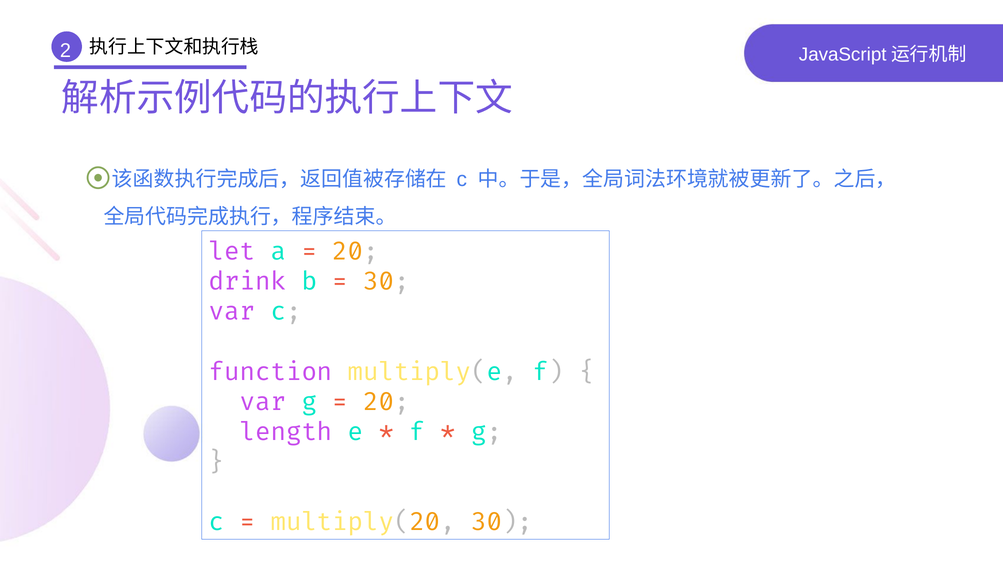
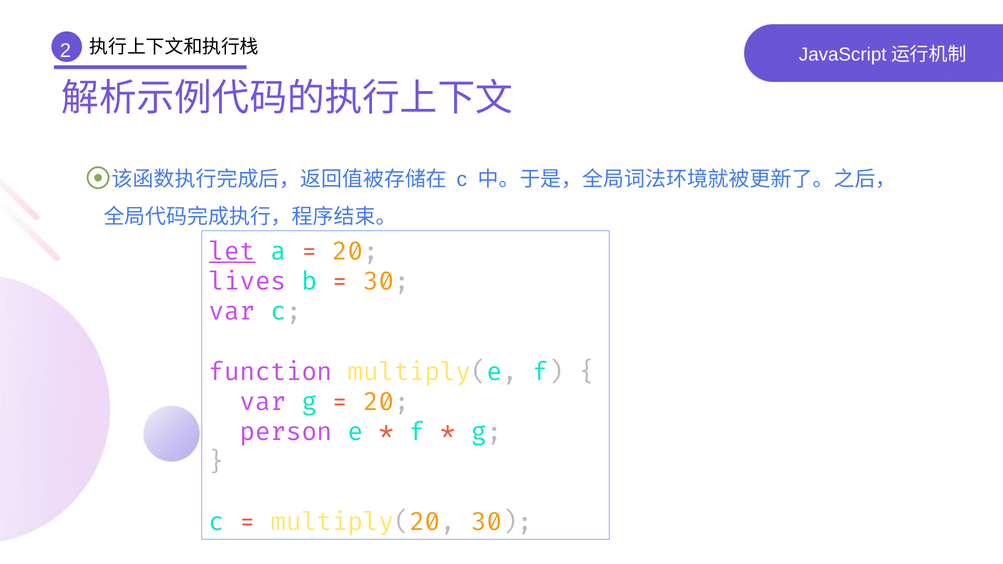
let underline: none -> present
drink: drink -> lives
length: length -> person
